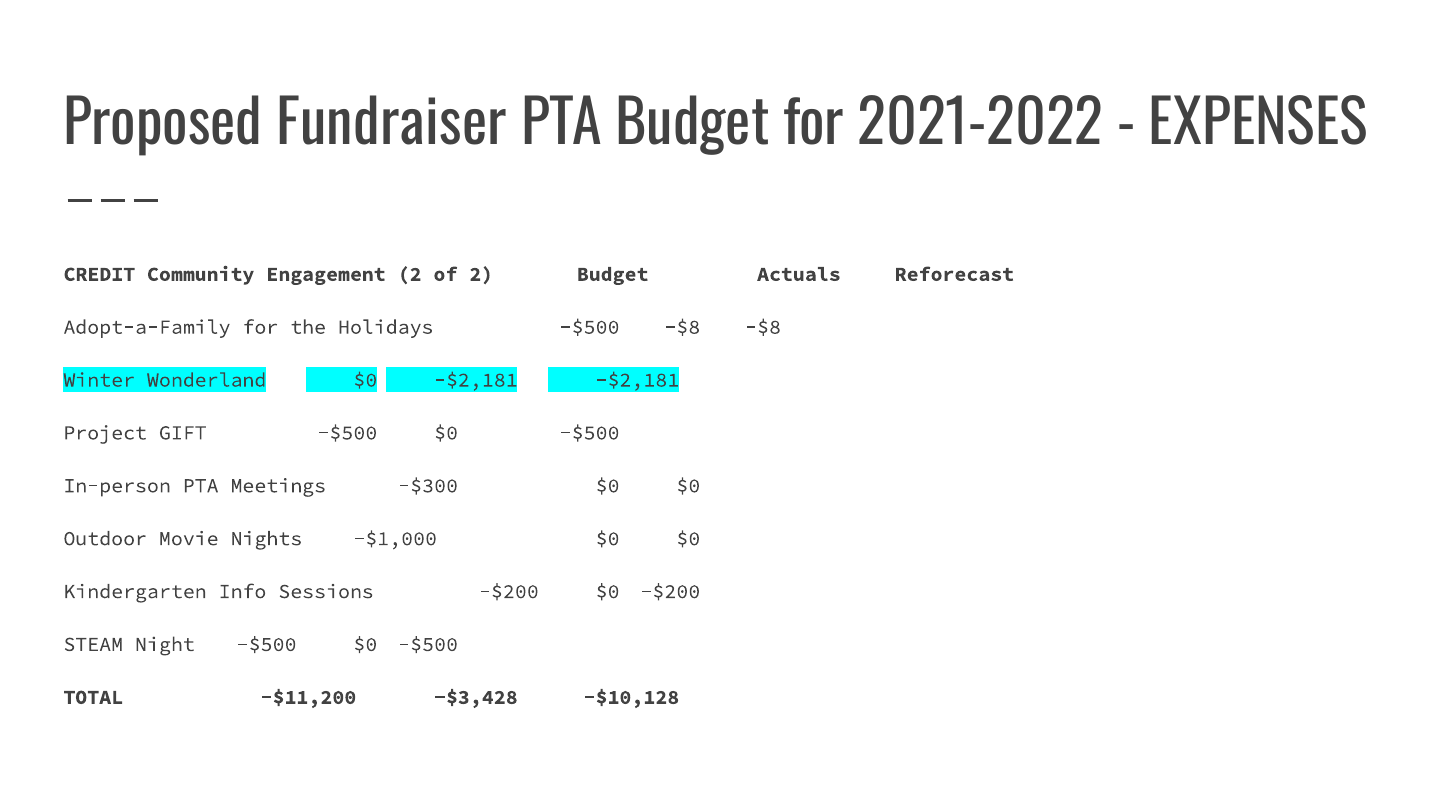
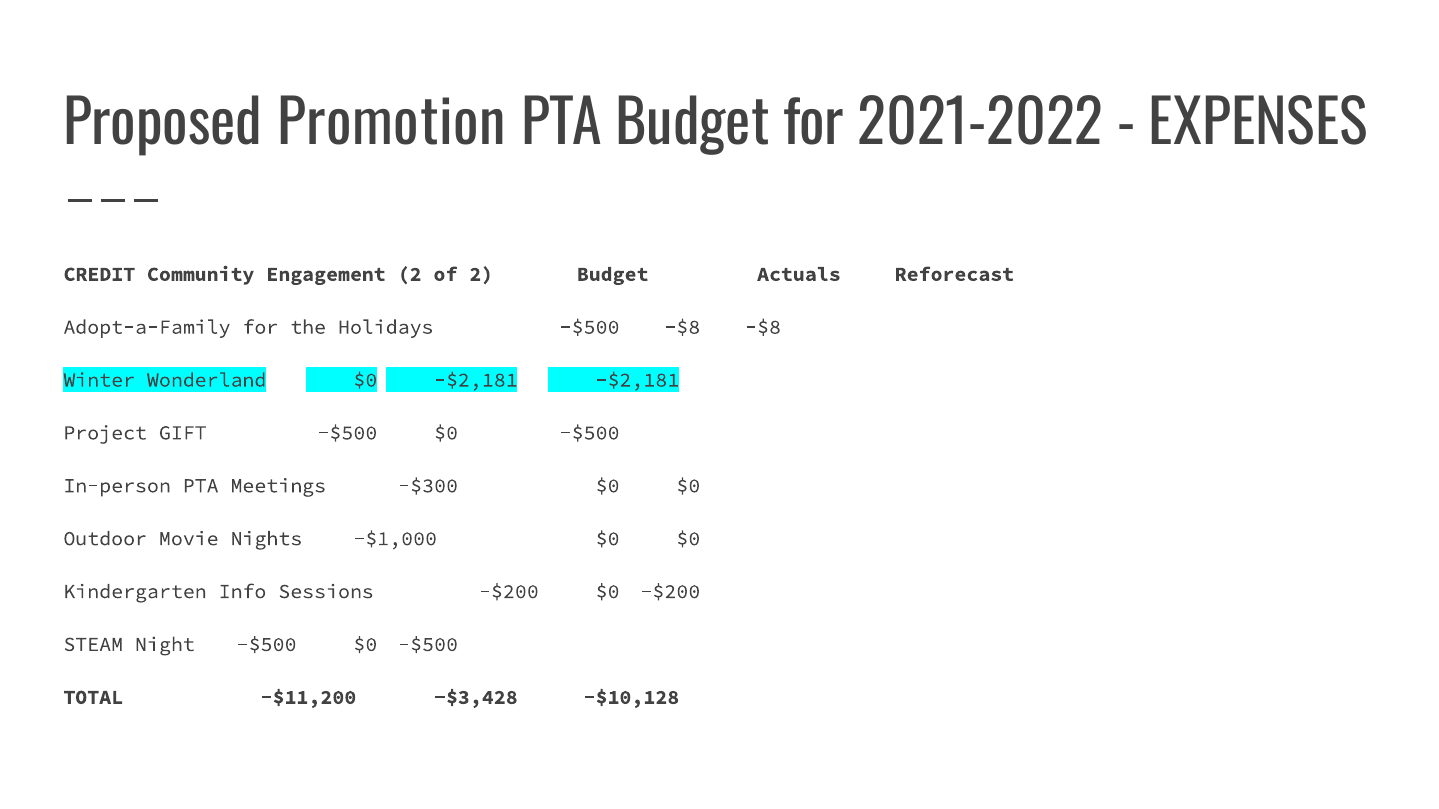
Fundraiser: Fundraiser -> Promotion
